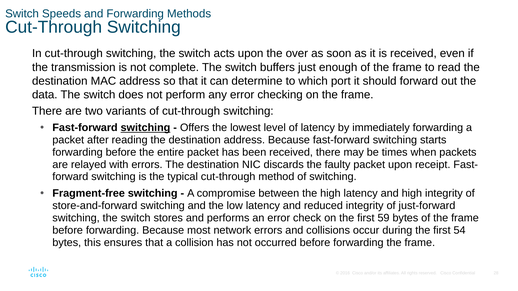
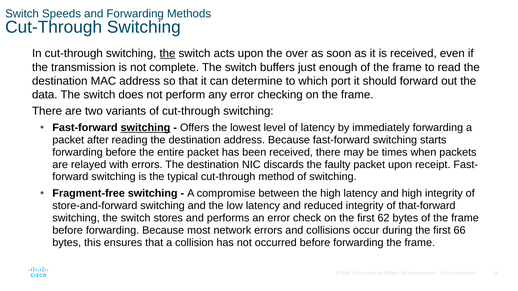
the at (167, 54) underline: none -> present
just-forward: just-forward -> that-forward
59: 59 -> 62
54: 54 -> 66
